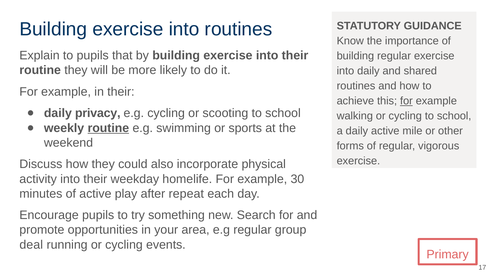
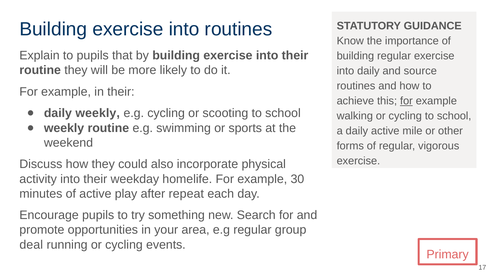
shared: shared -> source
daily privacy: privacy -> weekly
routine at (108, 128) underline: present -> none
